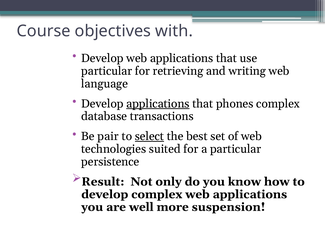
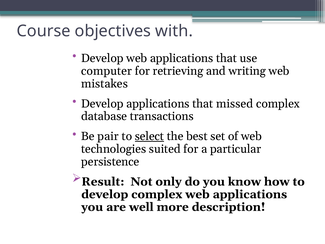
particular at (107, 71): particular -> computer
language: language -> mistakes
applications at (158, 104) underline: present -> none
phones: phones -> missed
suspension: suspension -> description
